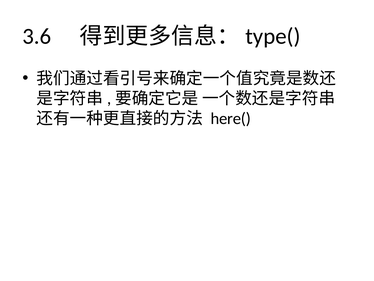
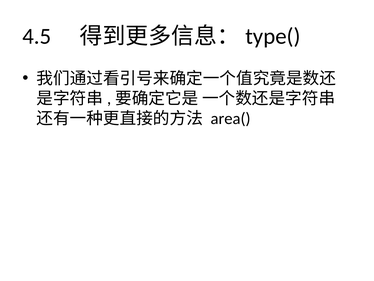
3.6: 3.6 -> 4.5
here(: here( -> area(
